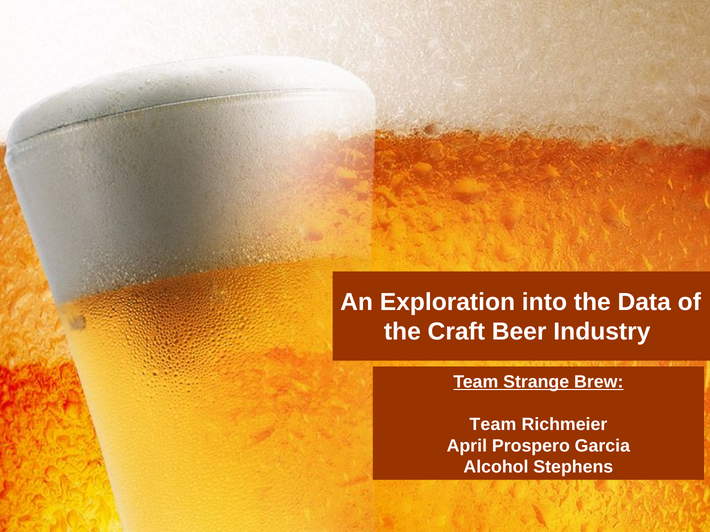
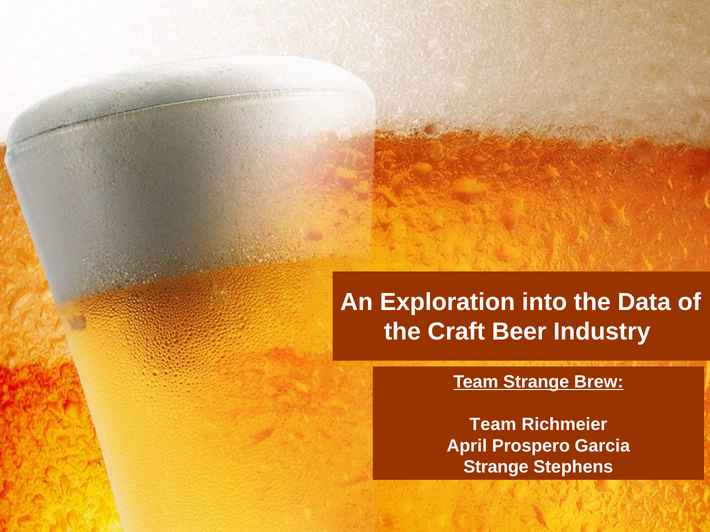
Alcohol at (496, 467): Alcohol -> Strange
